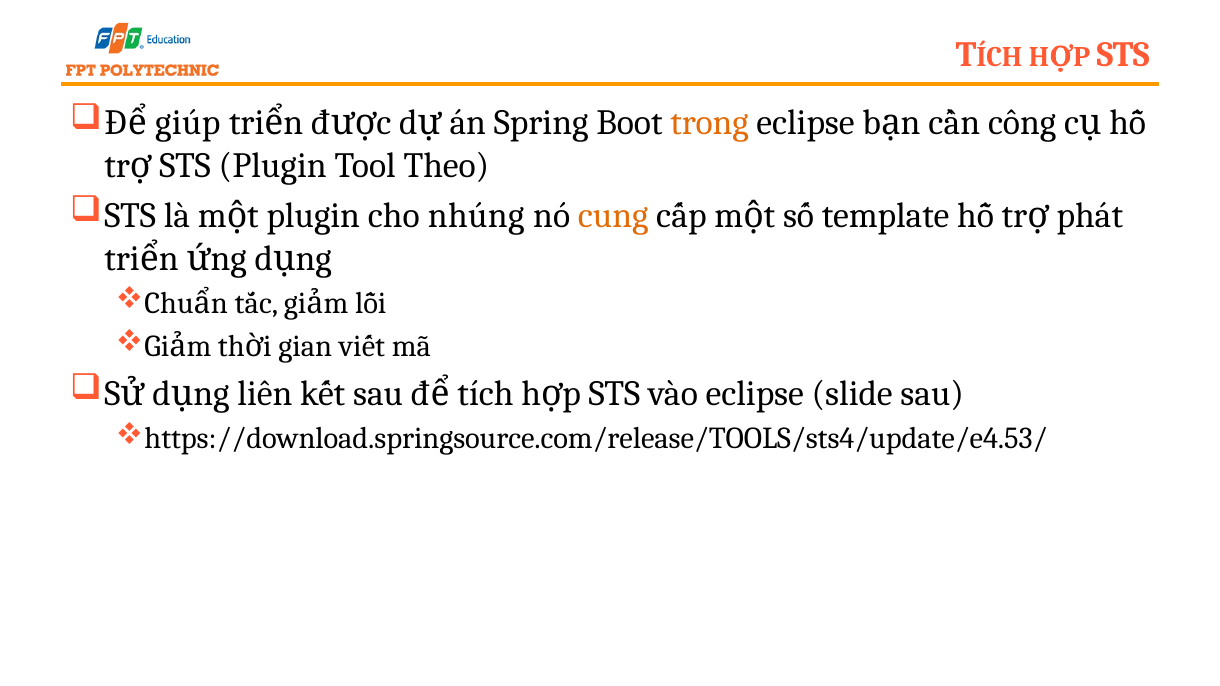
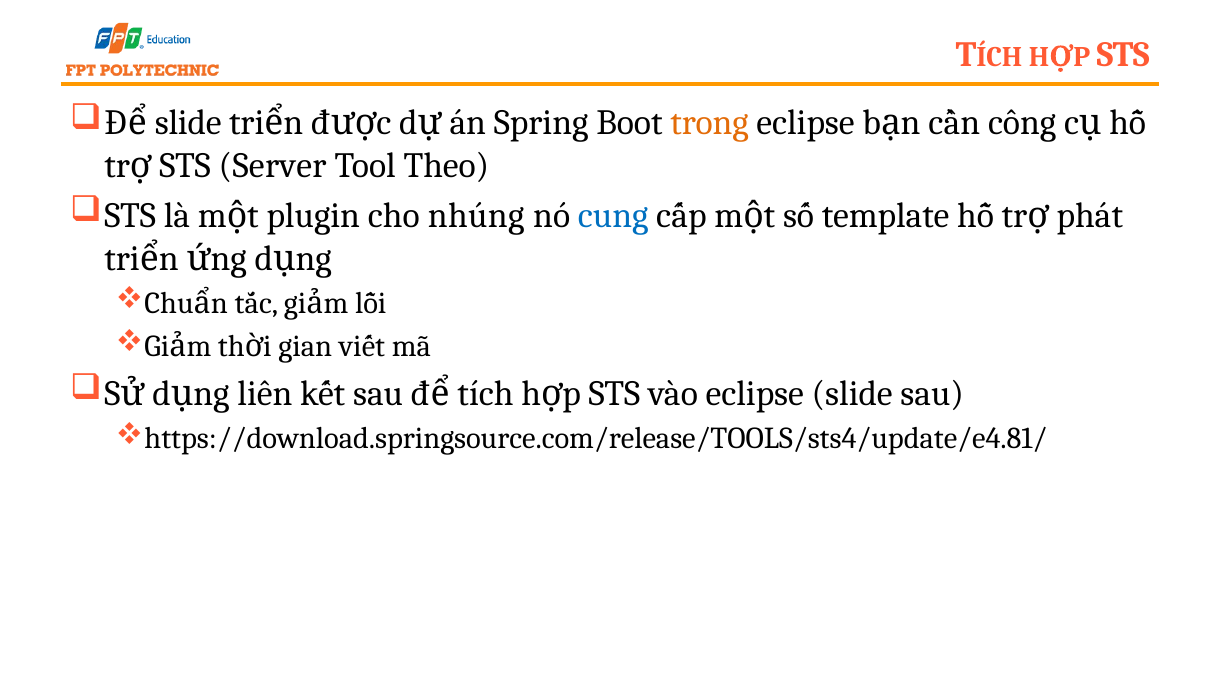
giúp at (188, 123): giúp -> slide
STS Plugin: Plugin -> Server
cung colour: orange -> blue
https://download.springsource.com/release/TOOLS/sts4/update/e4.53/: https://download.springsource.com/release/TOOLS/sts4/update/e4.53/ -> https://download.springsource.com/release/TOOLS/sts4/update/e4.81/
